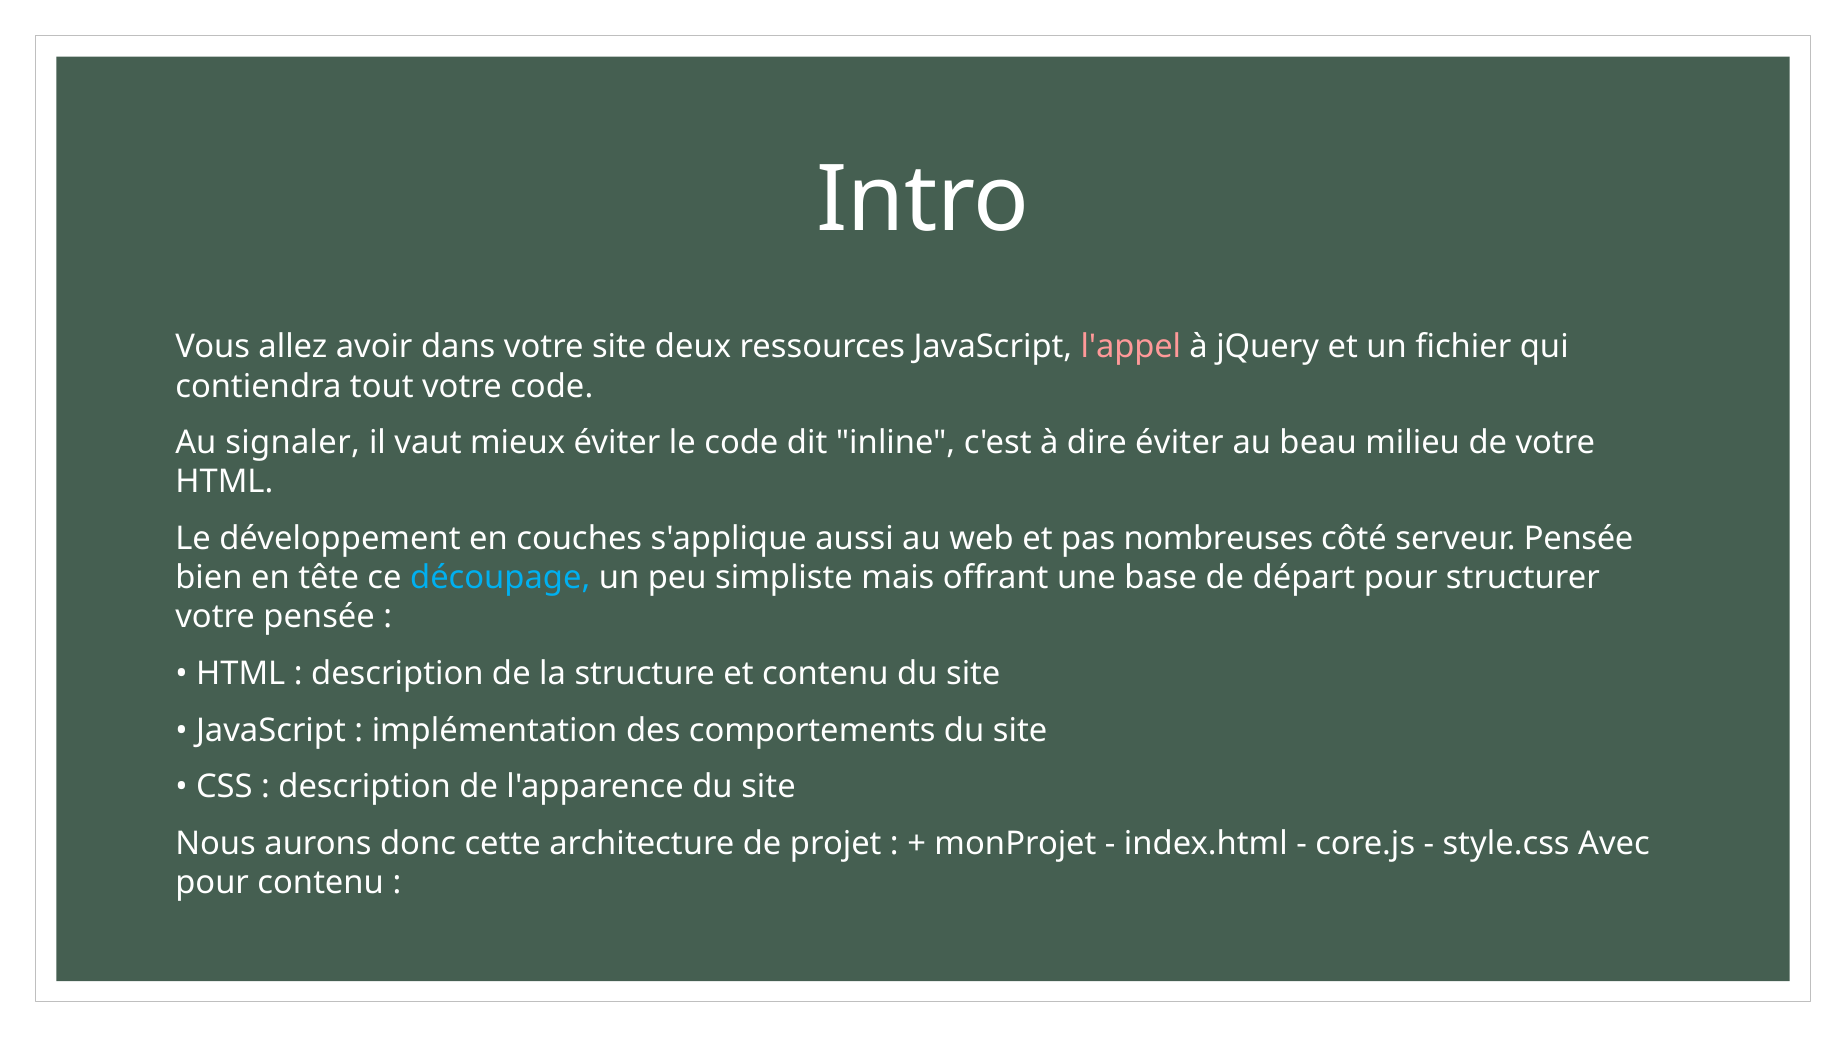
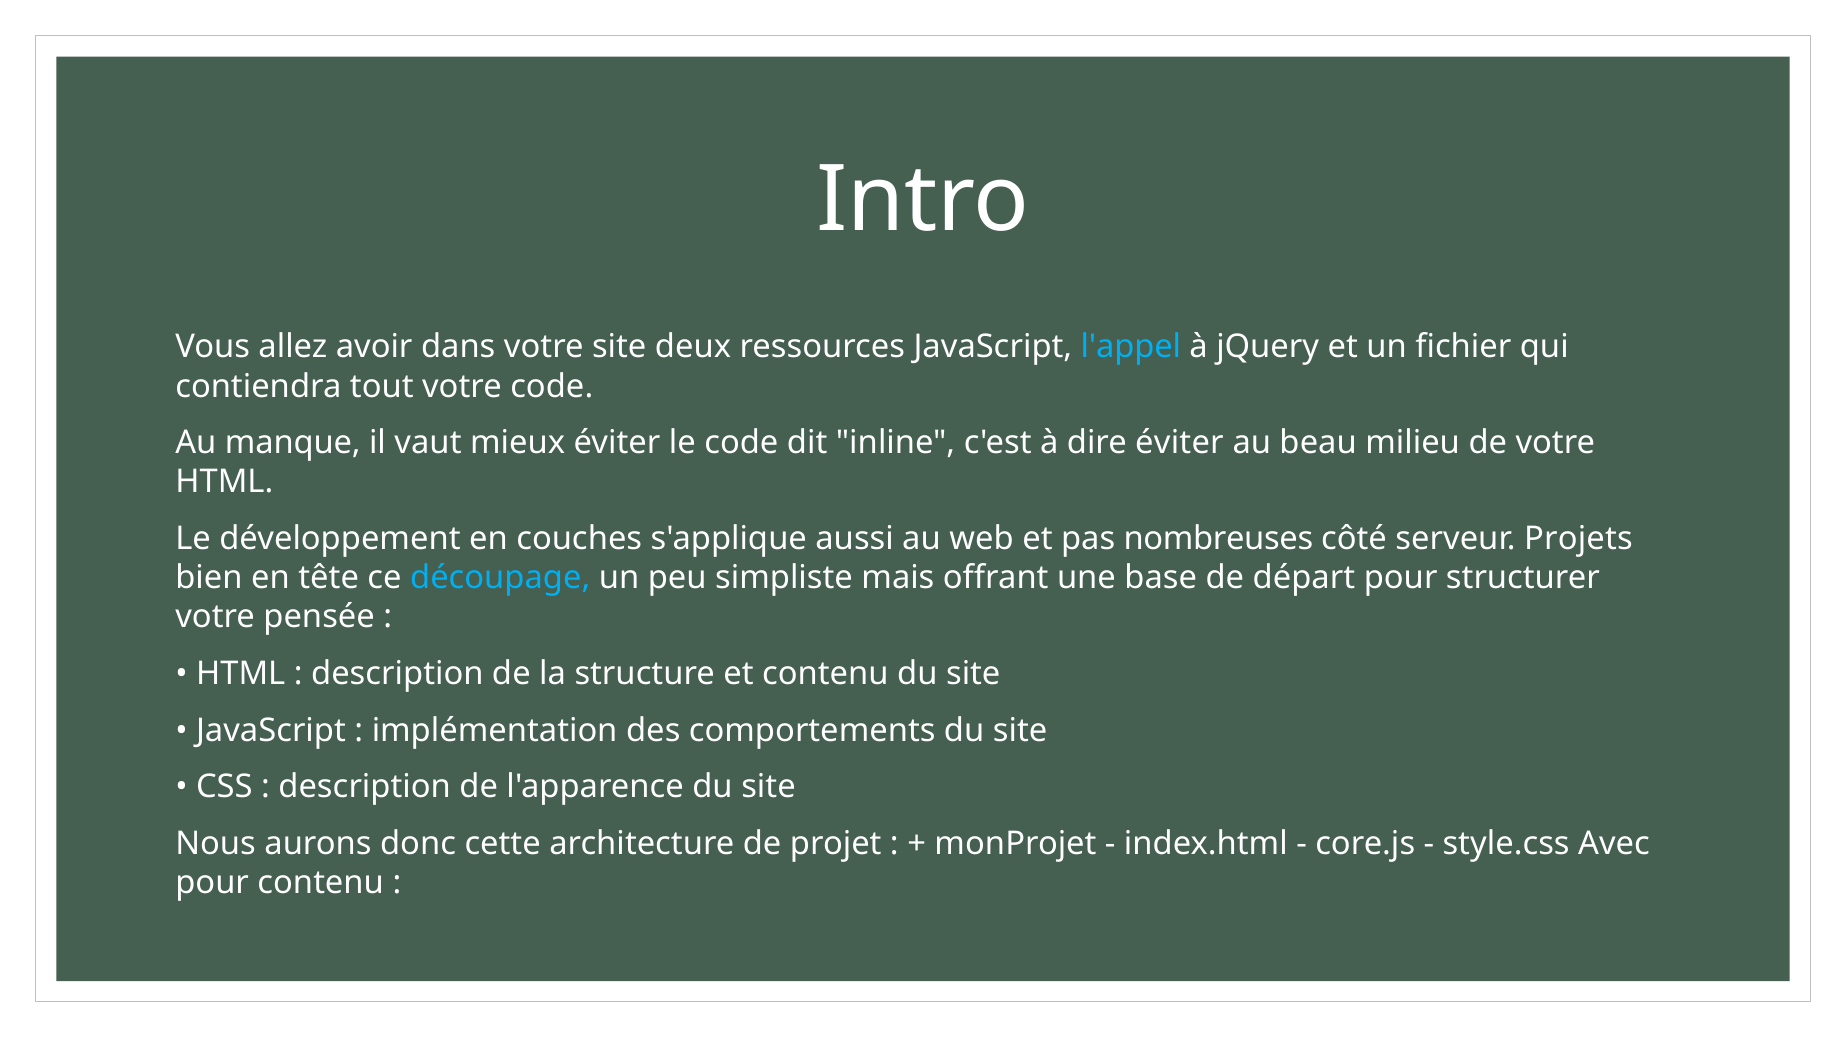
l'appel colour: pink -> light blue
signaler: signaler -> manque
serveur Pensée: Pensée -> Projets
